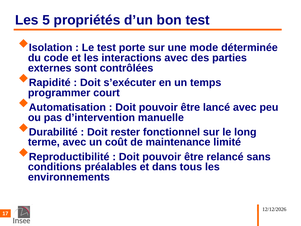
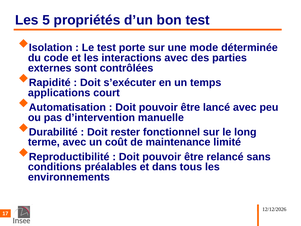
programmer: programmer -> applications
